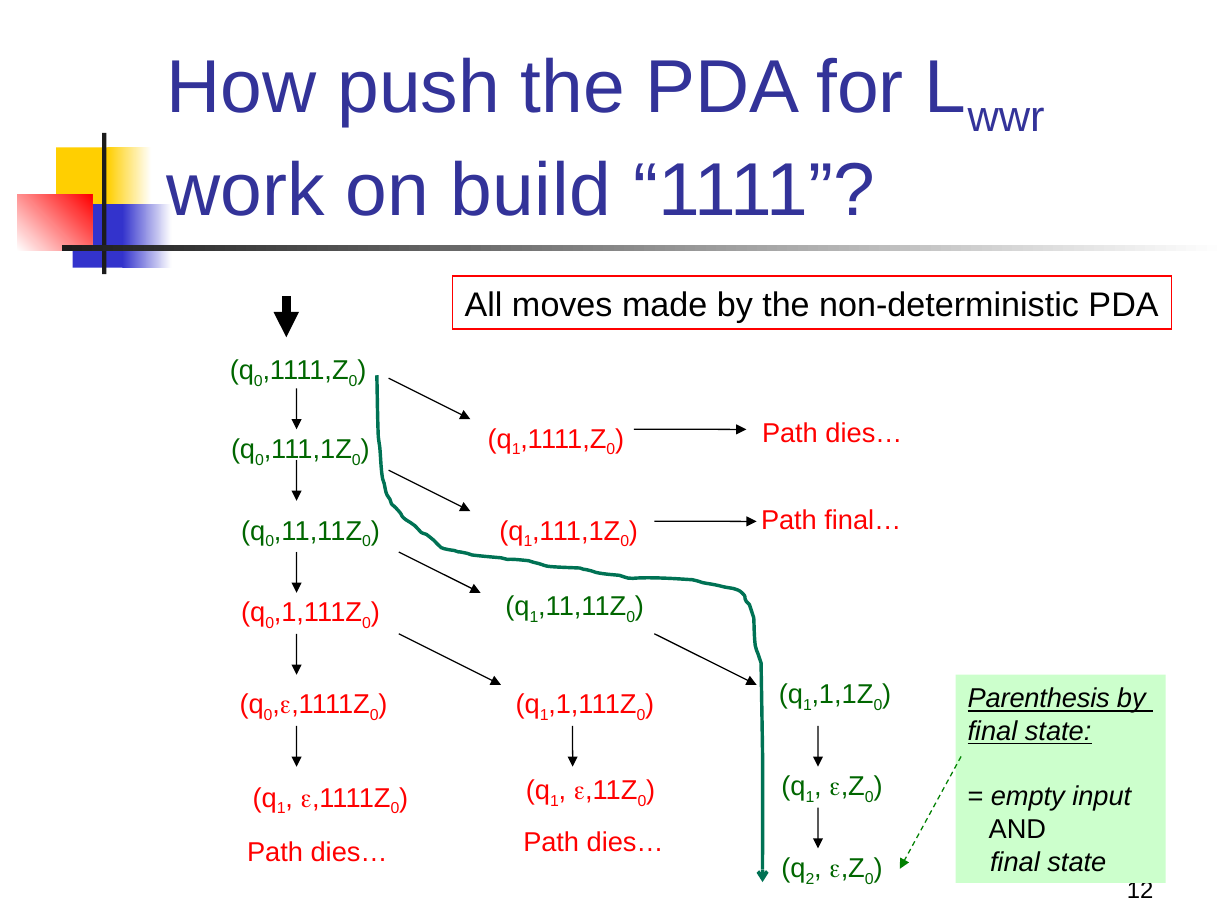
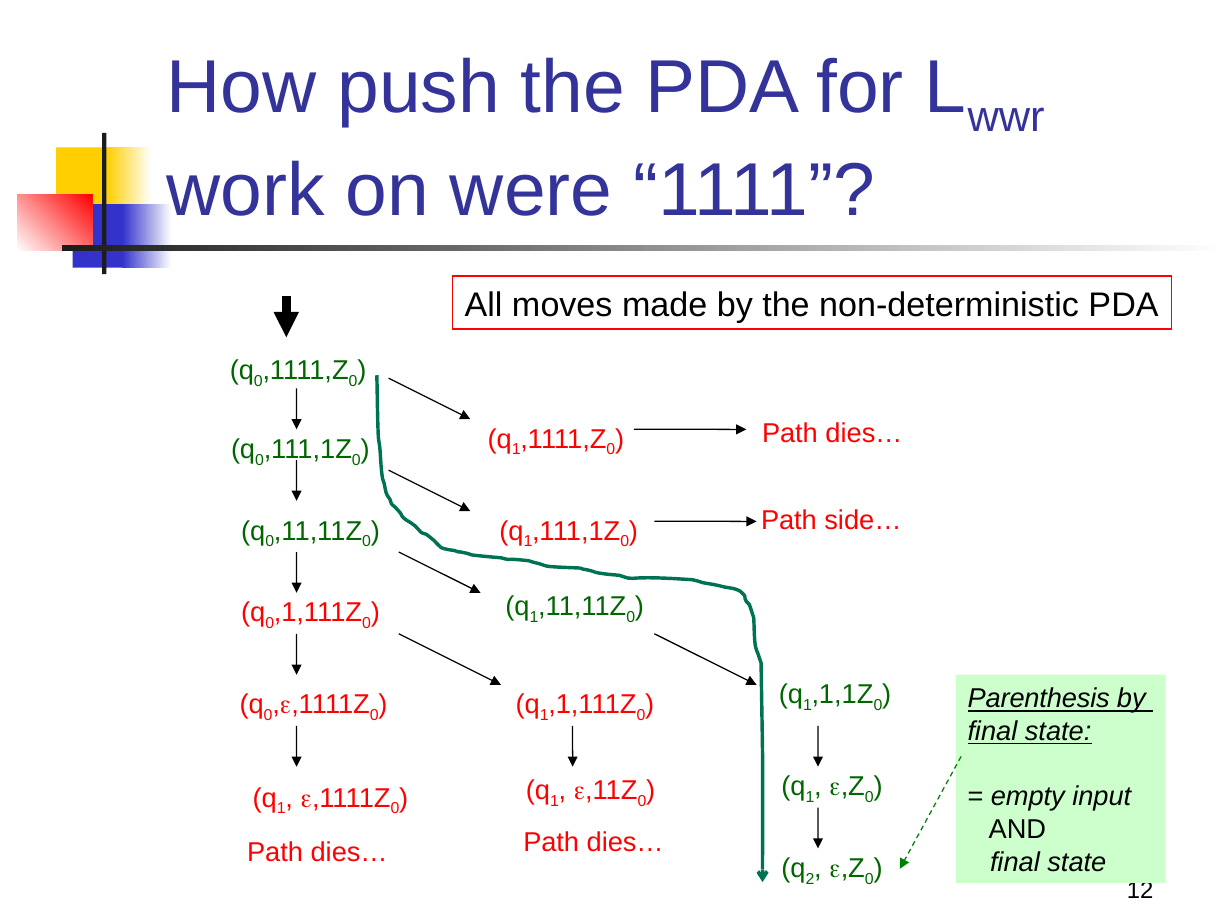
build: build -> were
final…: final… -> side…
